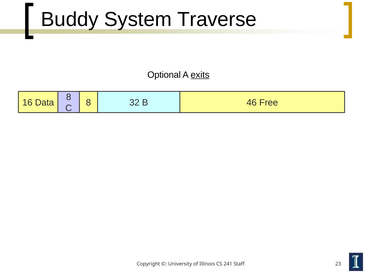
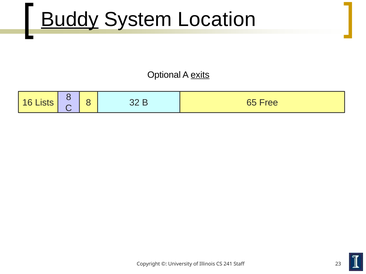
Buddy underline: none -> present
Traverse: Traverse -> Location
Data: Data -> Lists
46: 46 -> 65
